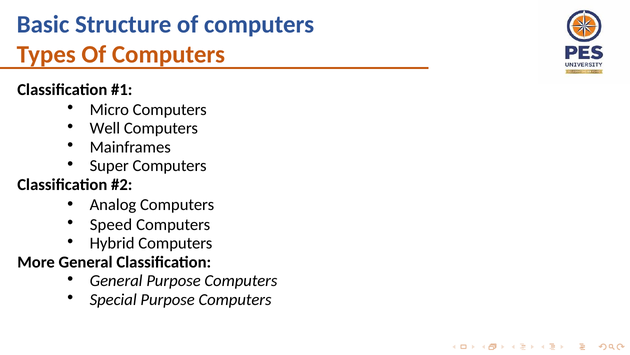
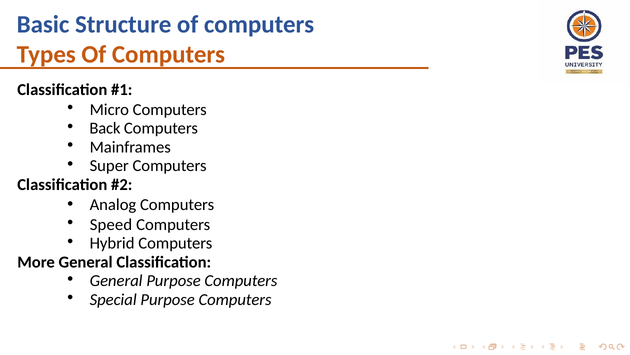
Well: Well -> Back
